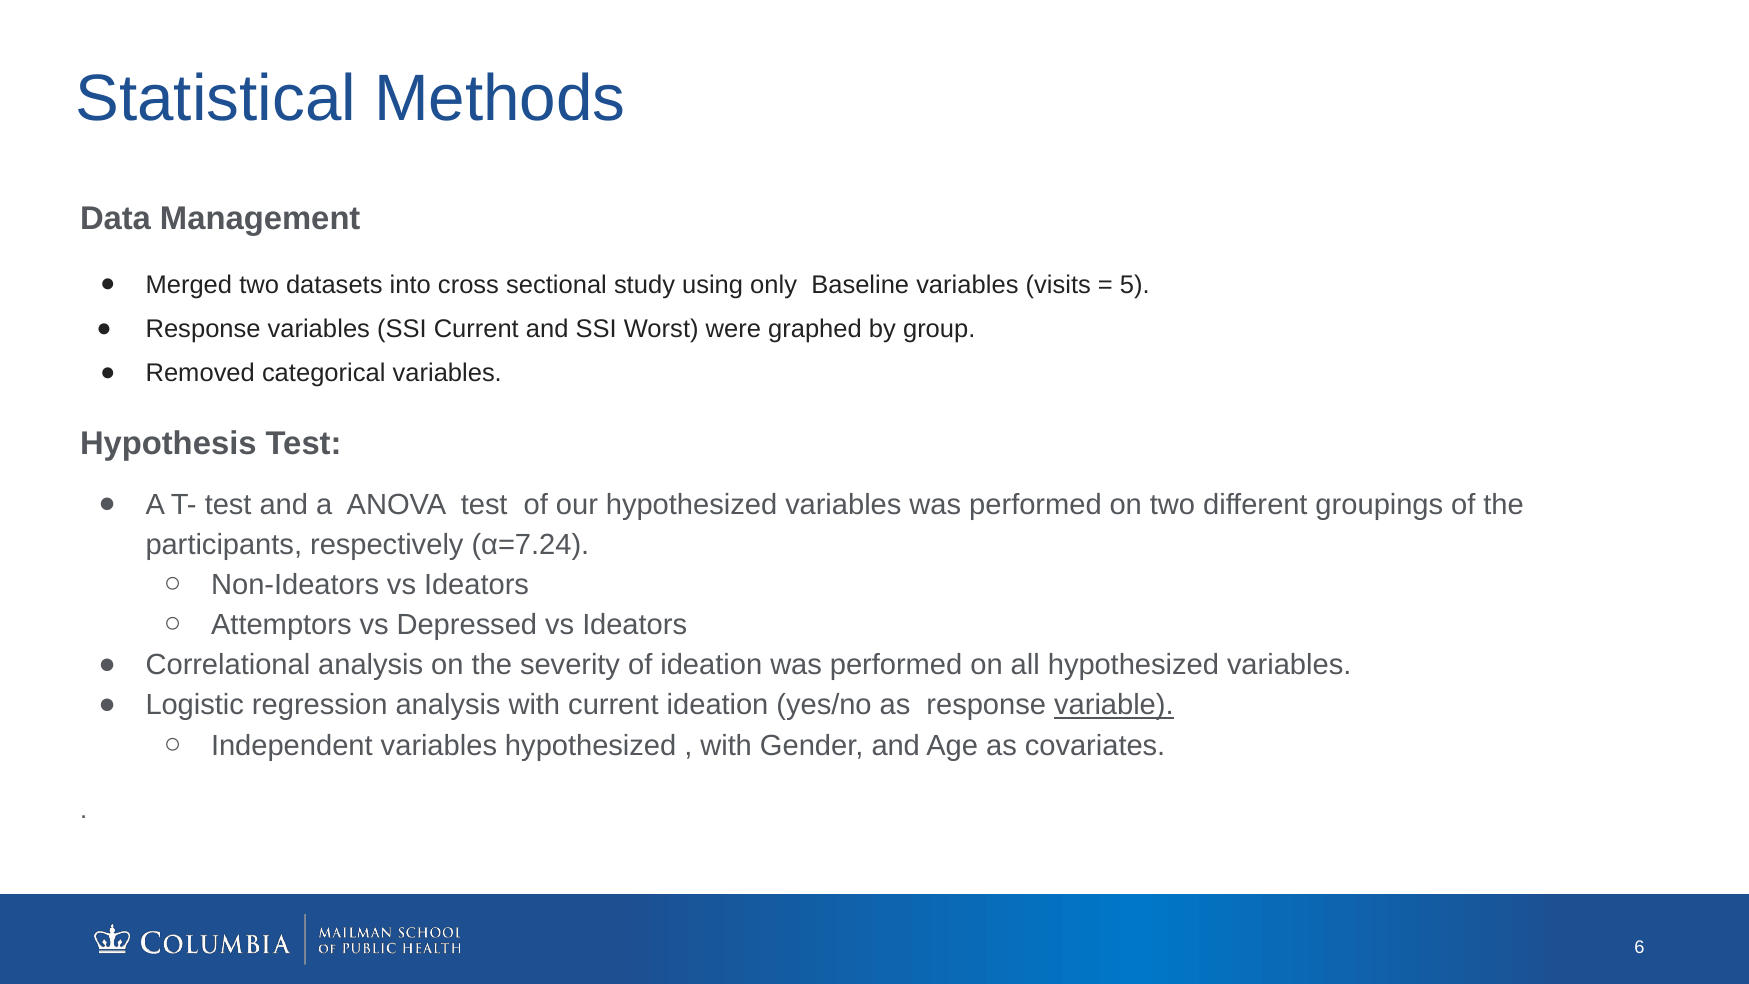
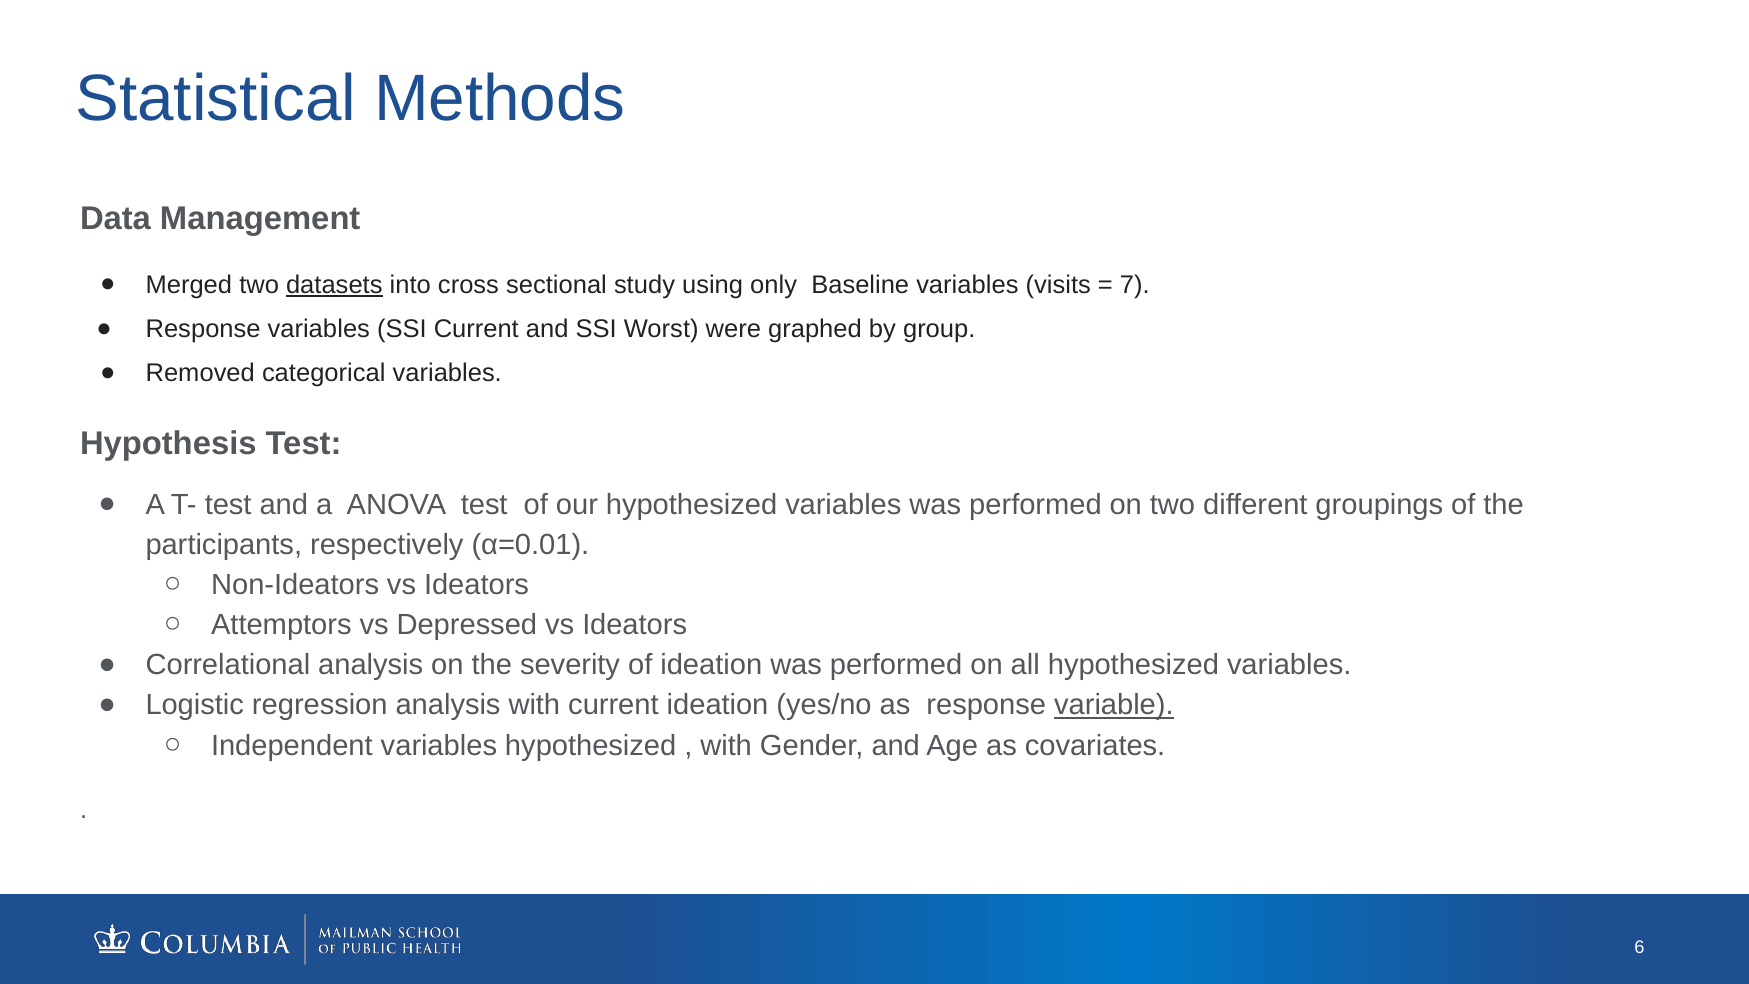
datasets underline: none -> present
5: 5 -> 7
α=7.24: α=7.24 -> α=0.01
